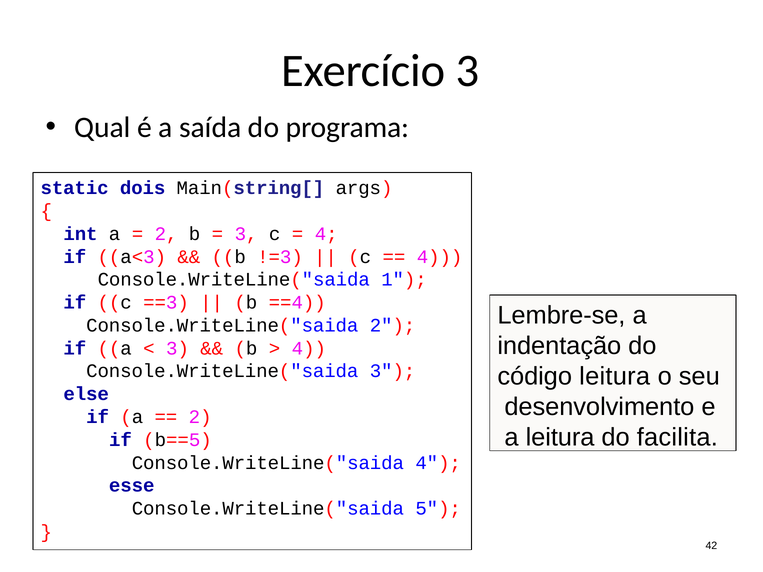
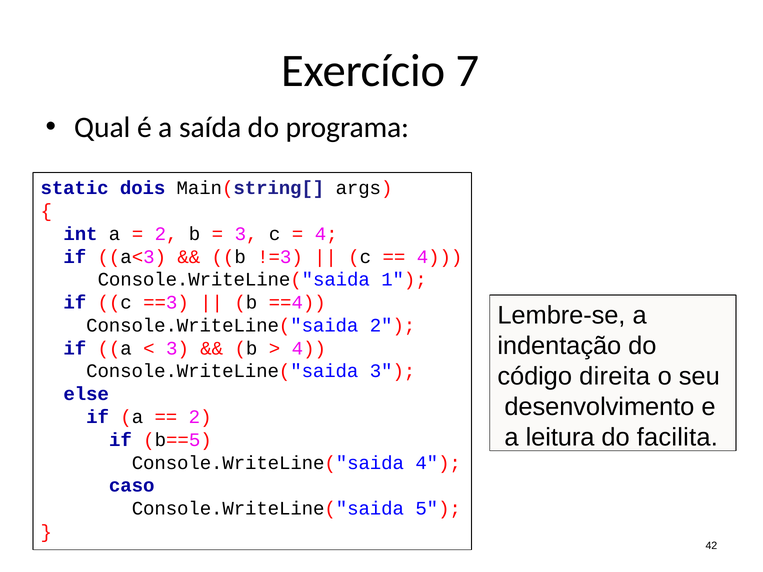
Exercício 3: 3 -> 7
código leitura: leitura -> direita
esse: esse -> caso
